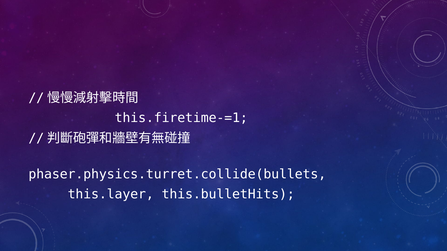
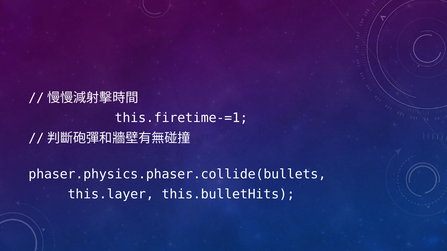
phaser.physics.turret.collide(bullets: phaser.physics.turret.collide(bullets -> phaser.physics.phaser.collide(bullets
